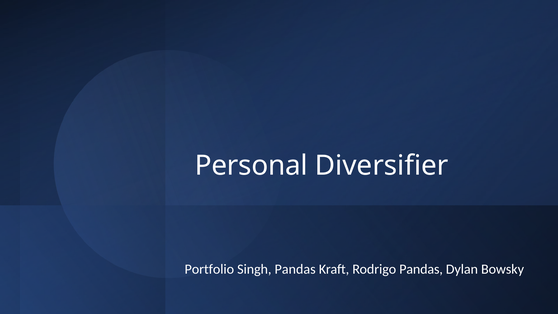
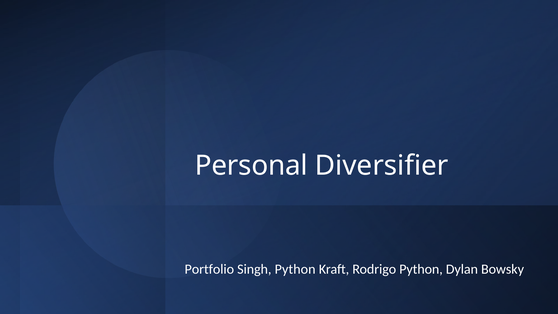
Singh Pandas: Pandas -> Python
Rodrigo Pandas: Pandas -> Python
